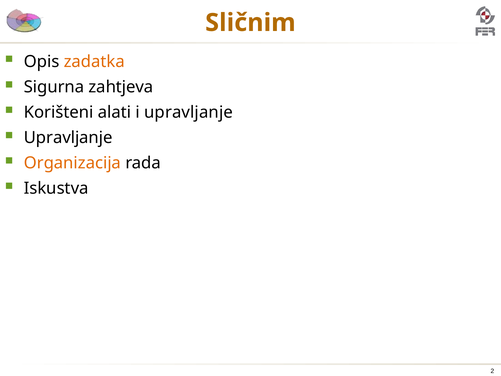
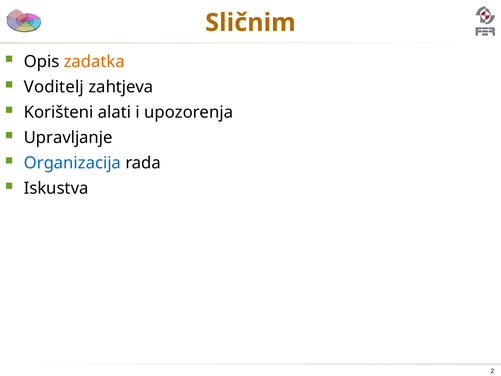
Sigurna: Sigurna -> Voditelj
i upravljanje: upravljanje -> upozorenja
Organizacija colour: orange -> blue
